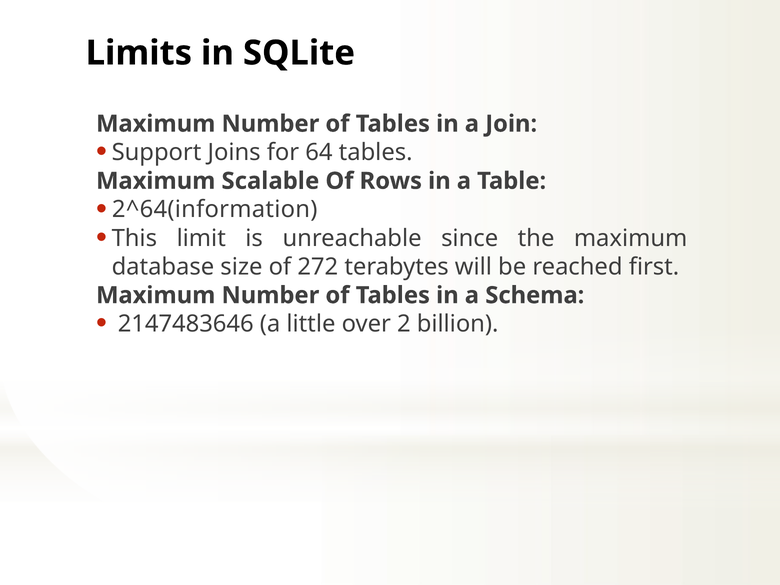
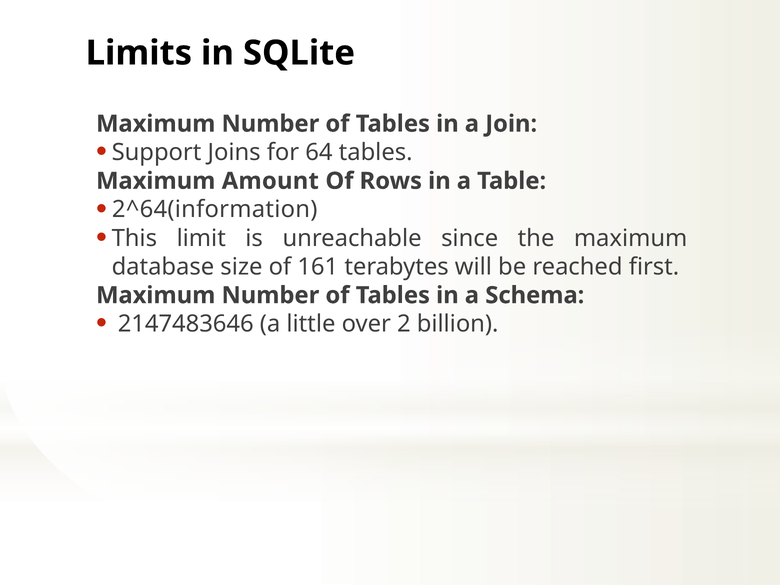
Scalable: Scalable -> Amount
272: 272 -> 161
